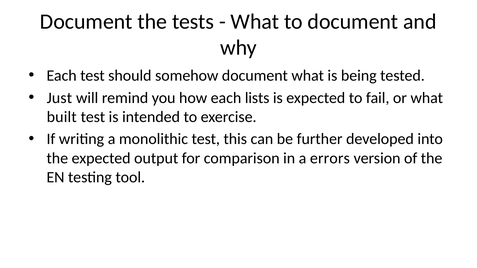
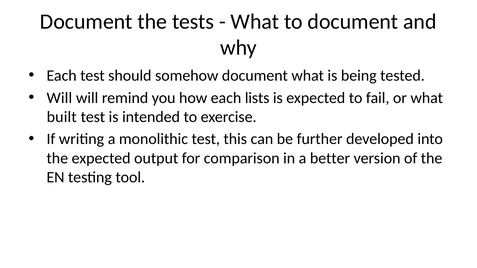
Just at (59, 98): Just -> Will
errors: errors -> better
